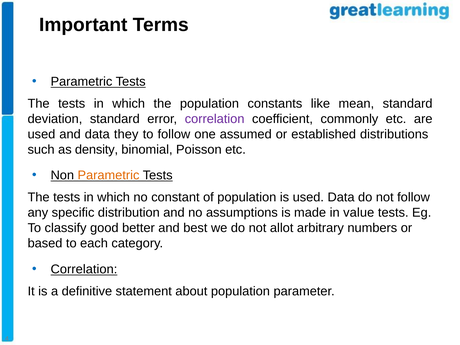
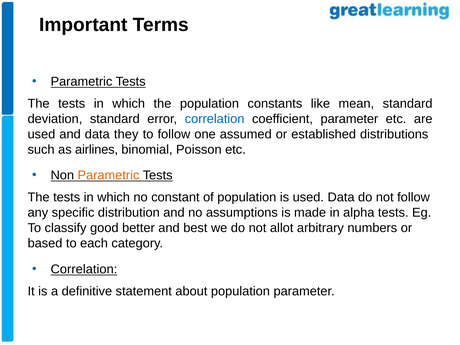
correlation at (215, 119) colour: purple -> blue
coefficient commonly: commonly -> parameter
density: density -> airlines
value: value -> alpha
